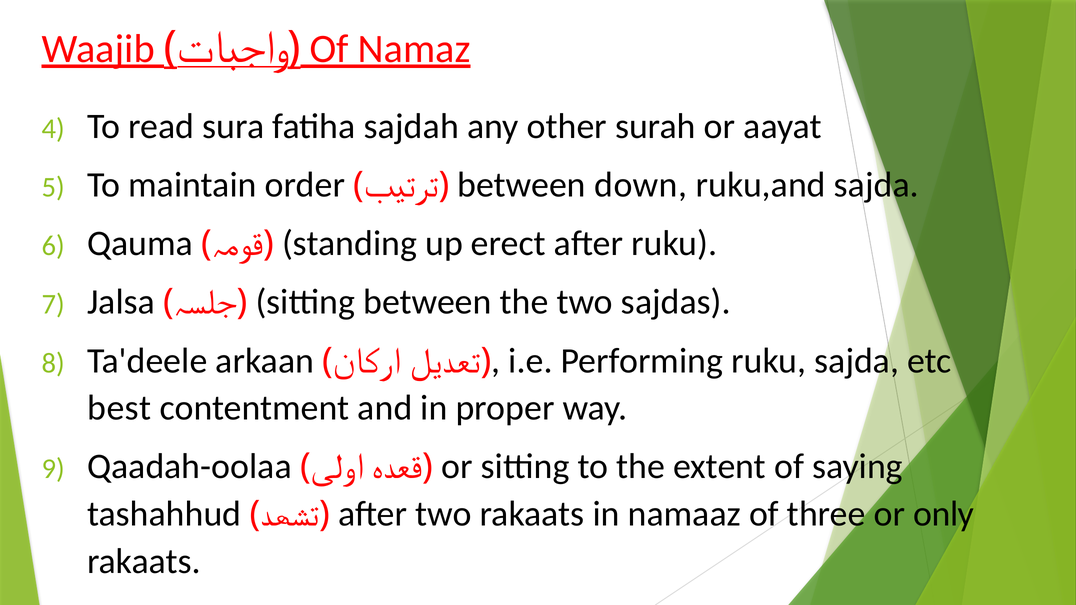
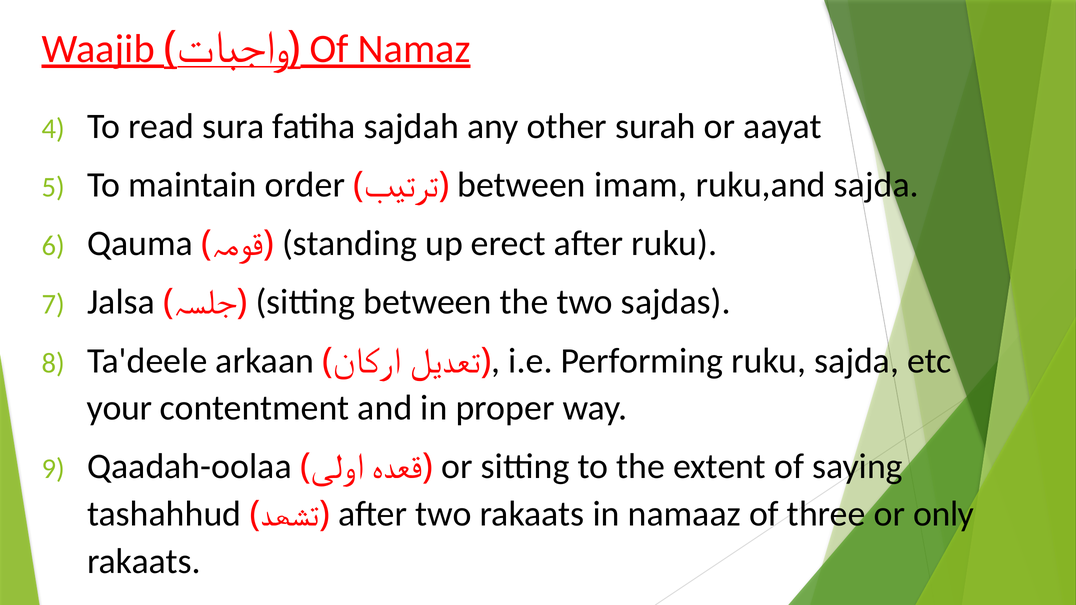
down: down -> imam
best: best -> your
